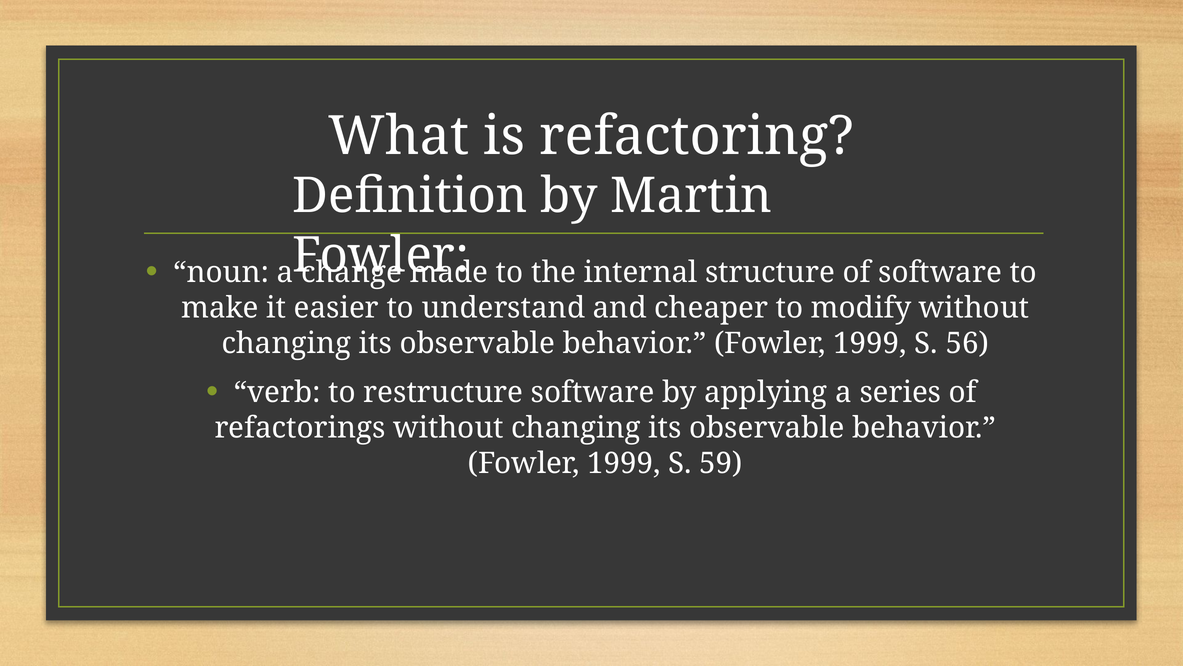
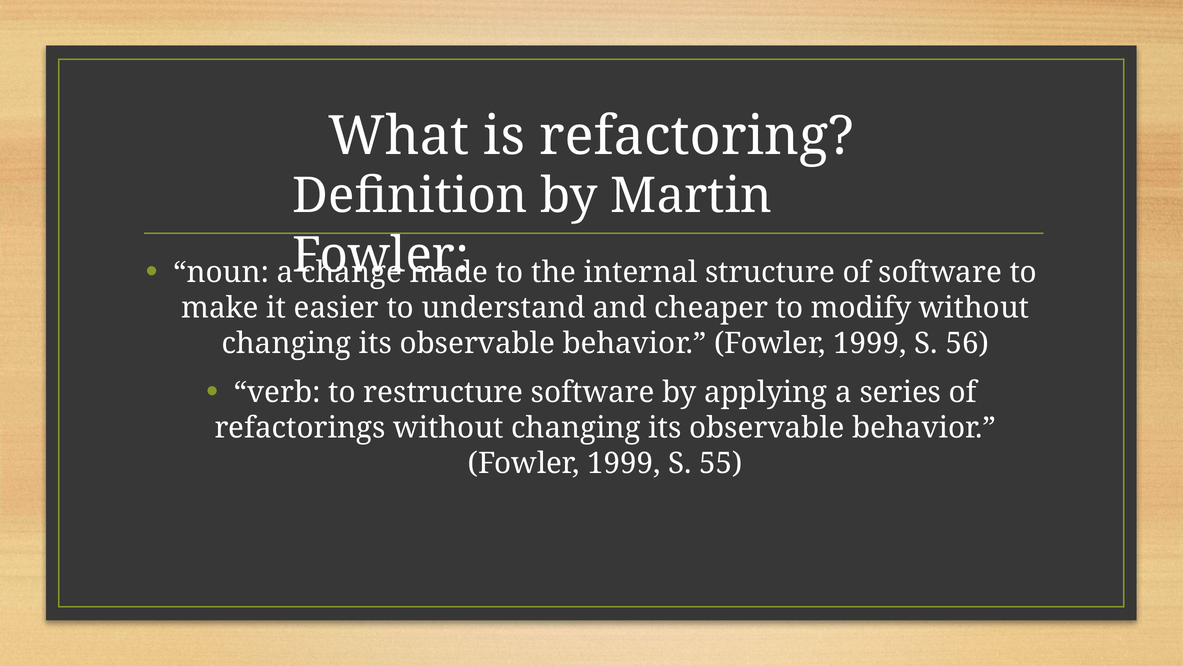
59: 59 -> 55
